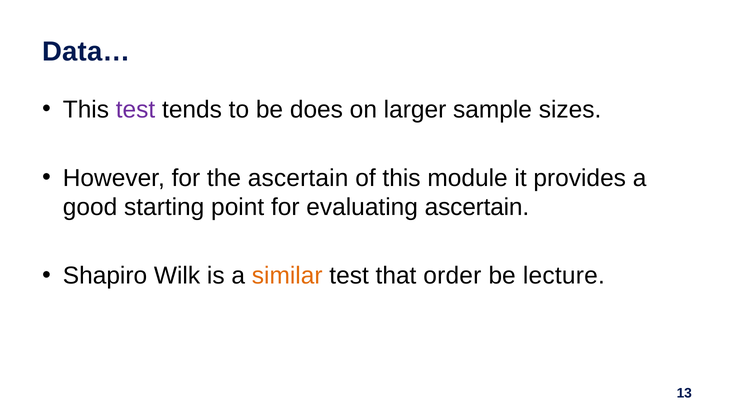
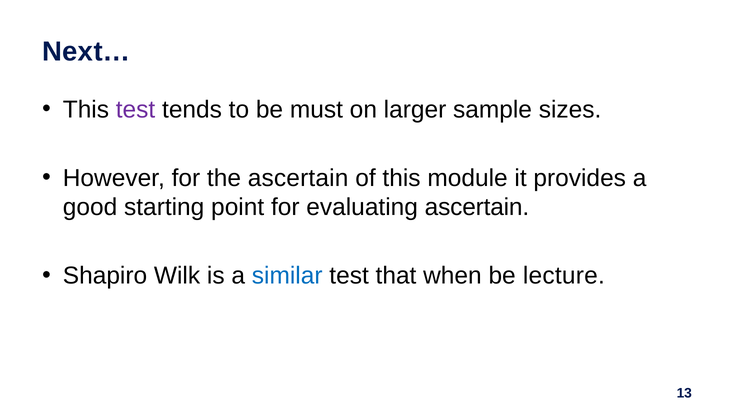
Data…: Data… -> Next…
does: does -> must
similar colour: orange -> blue
order: order -> when
